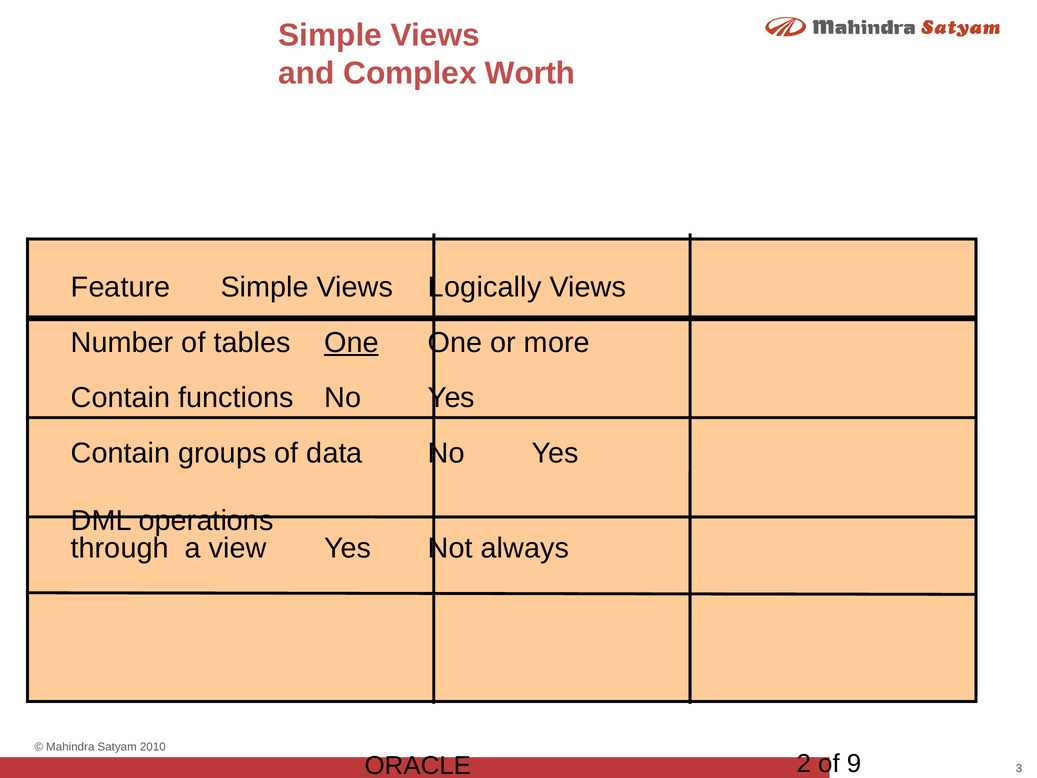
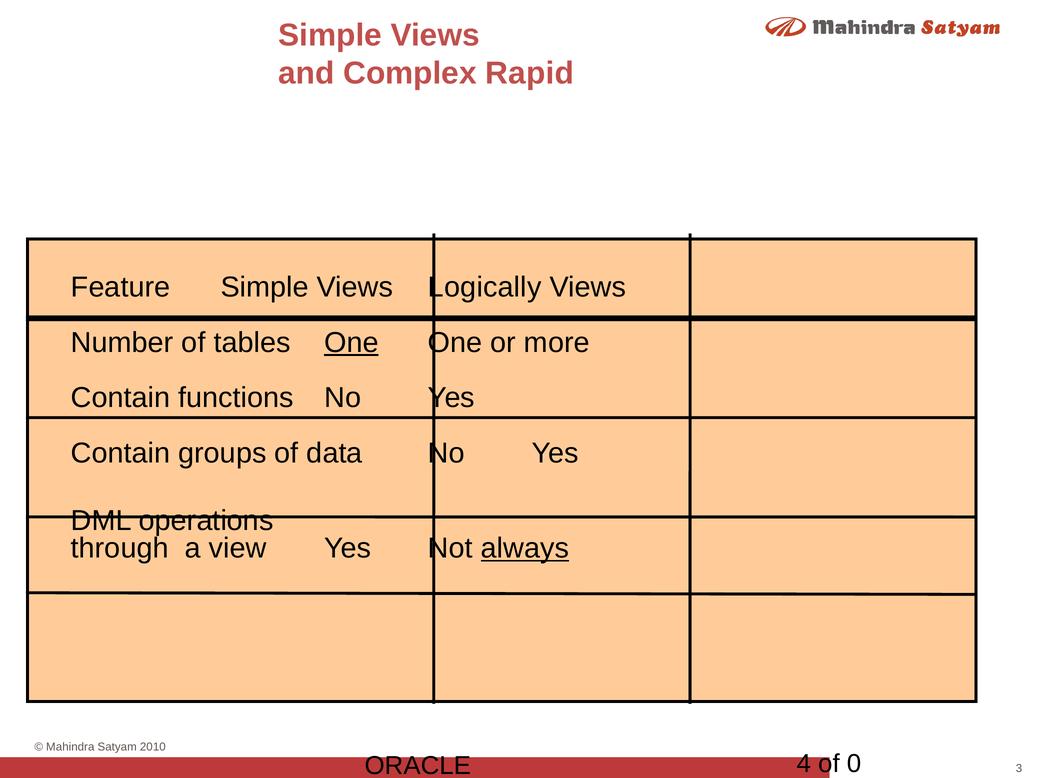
Worth: Worth -> Rapid
always underline: none -> present
2: 2 -> 4
9: 9 -> 0
